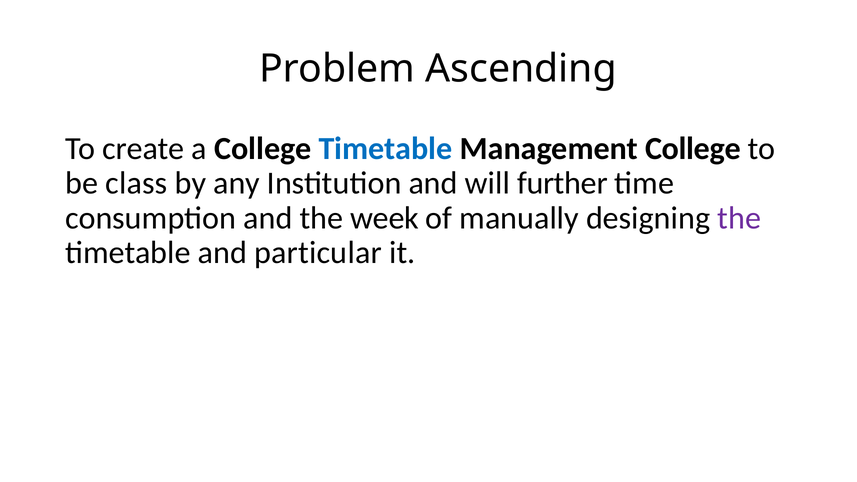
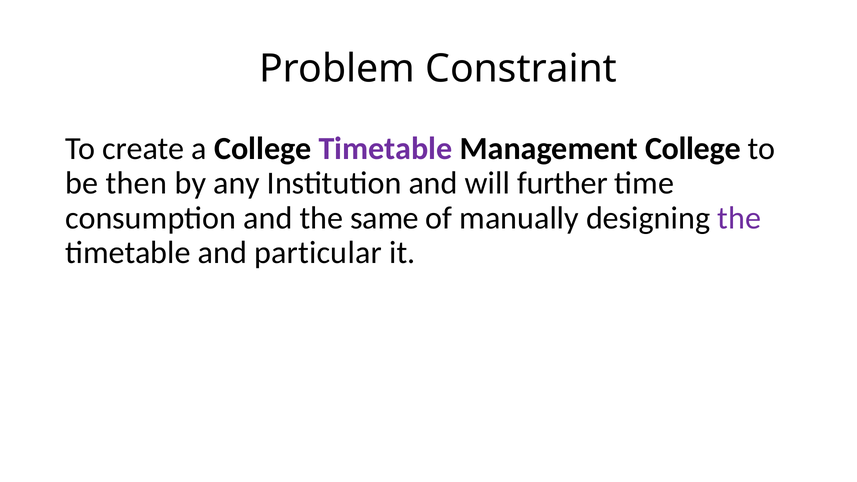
Ascending: Ascending -> Constraint
Timetable at (385, 149) colour: blue -> purple
class: class -> then
week: week -> same
